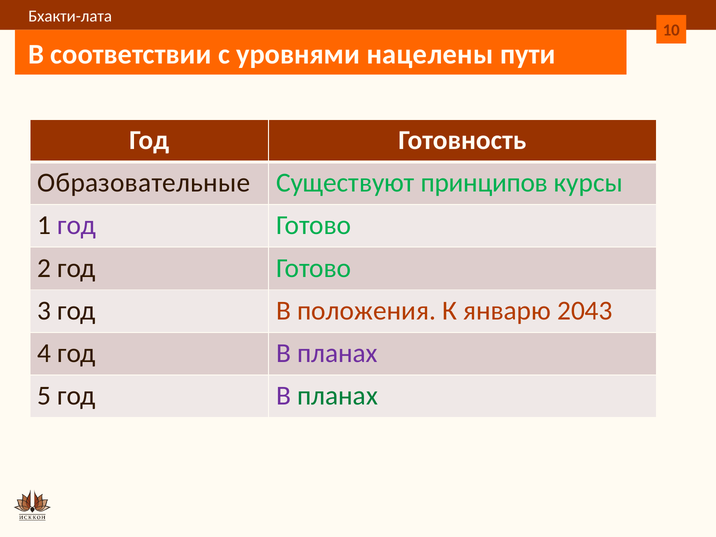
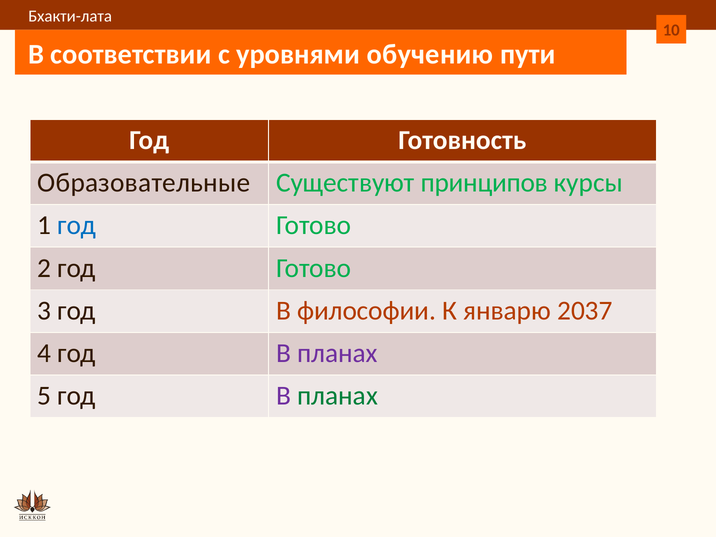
нацелены: нацелены -> обучению
год at (77, 225) colour: purple -> blue
положения: положения -> философии
2043: 2043 -> 2037
